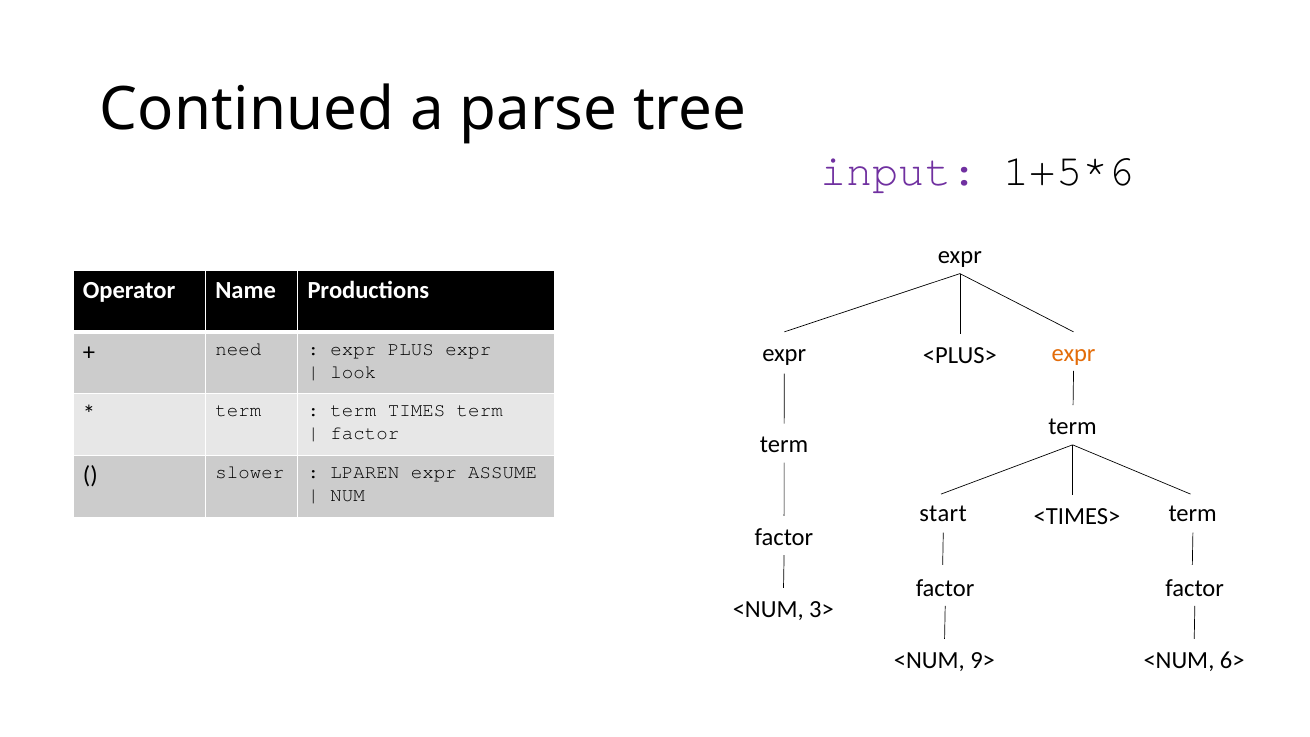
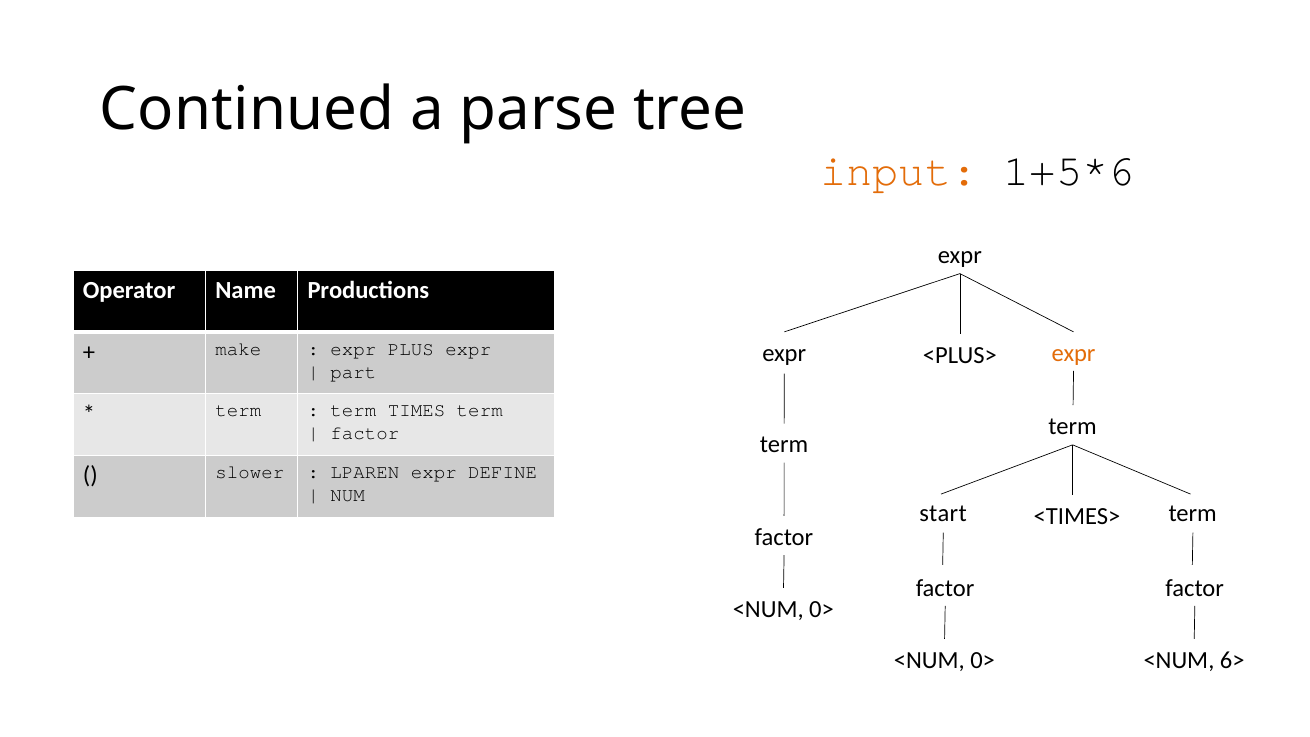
input colour: purple -> orange
need: need -> make
look: look -> part
ASSUME: ASSUME -> DEFINE
3> at (822, 609): 3> -> 0>
9> at (983, 660): 9> -> 0>
